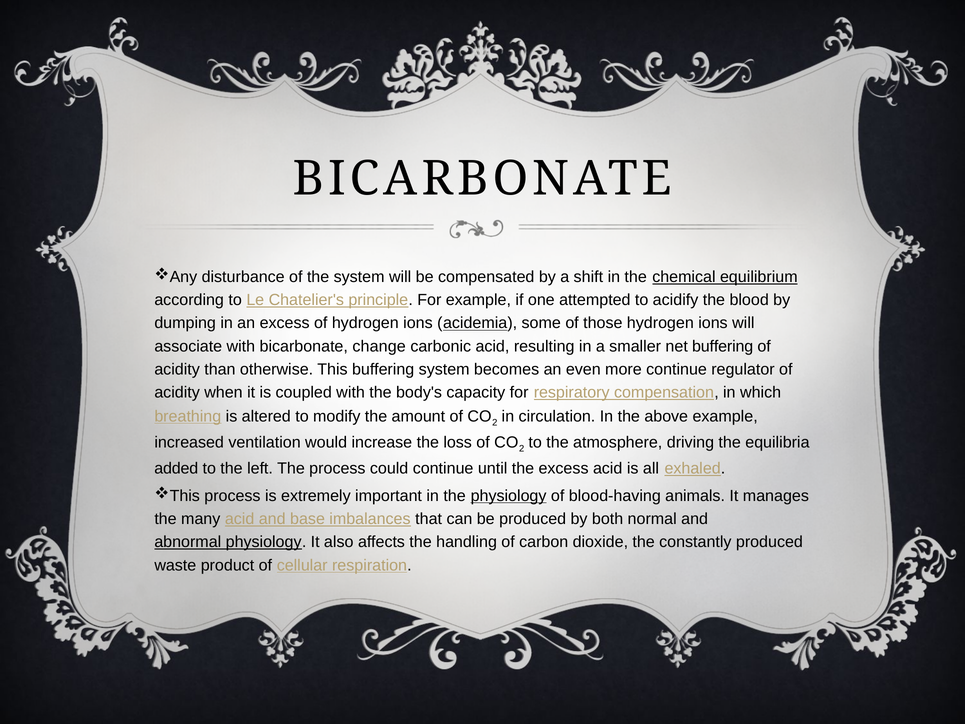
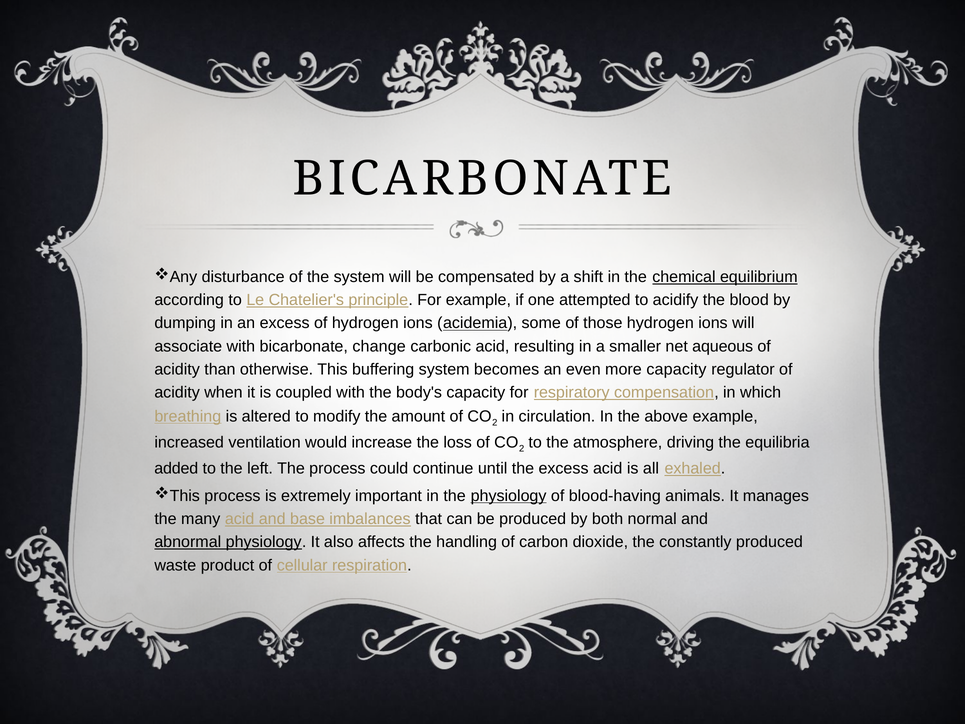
net buffering: buffering -> aqueous
more continue: continue -> capacity
